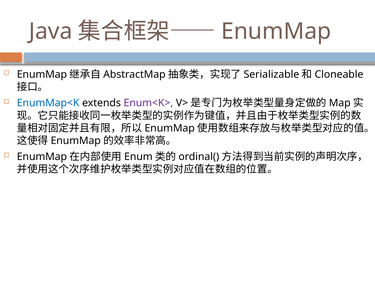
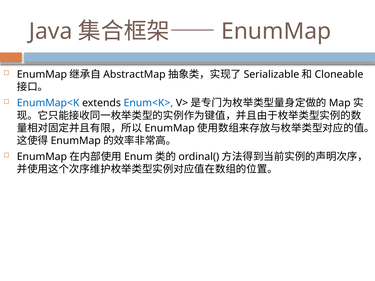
Enum<K> colour: purple -> blue
